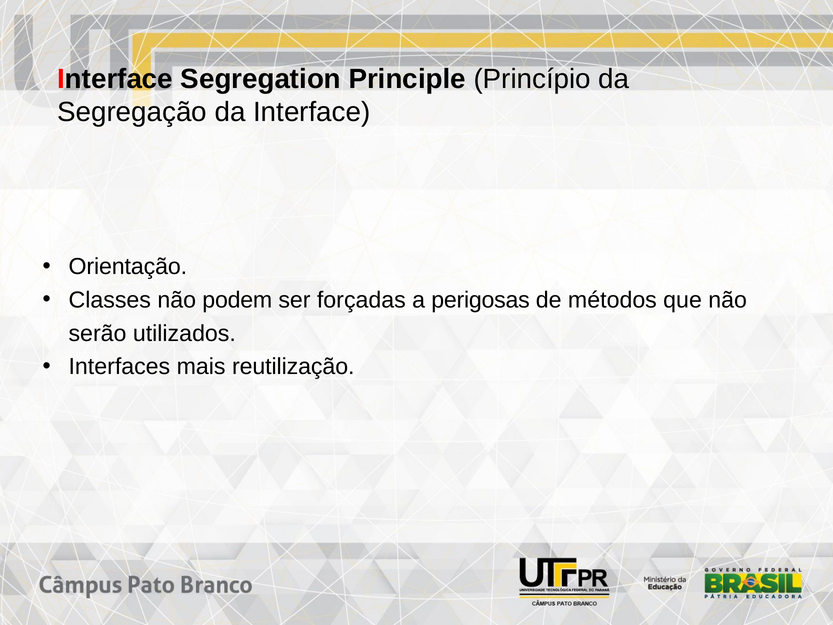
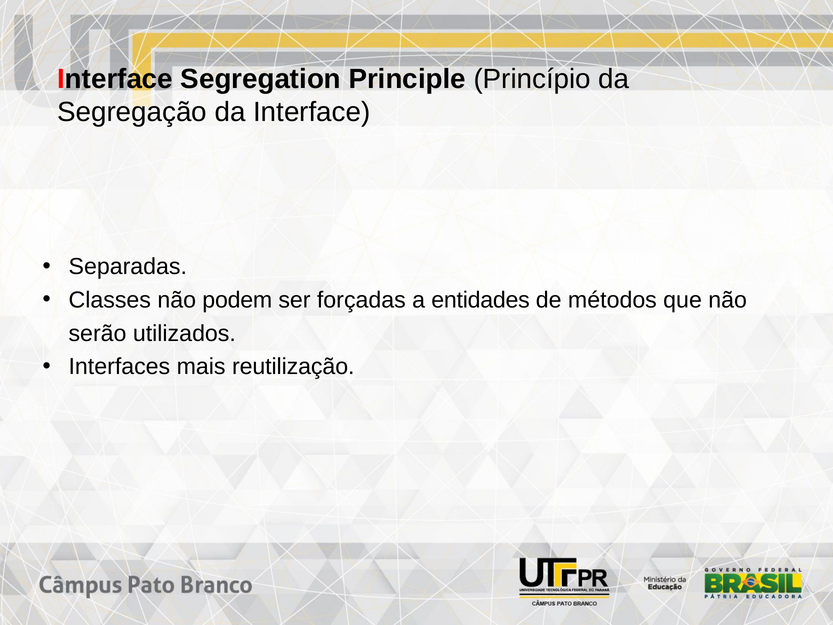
Orientação: Orientação -> Separadas
perigosas: perigosas -> entidades
